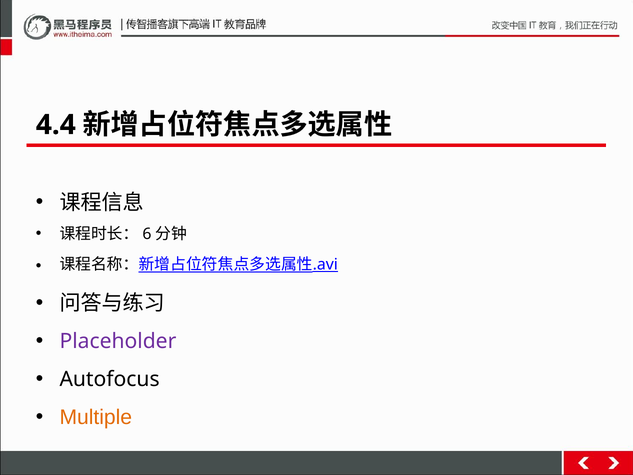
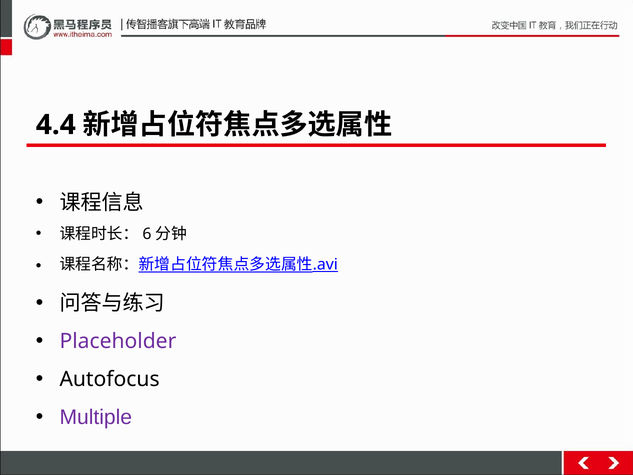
Multiple colour: orange -> purple
